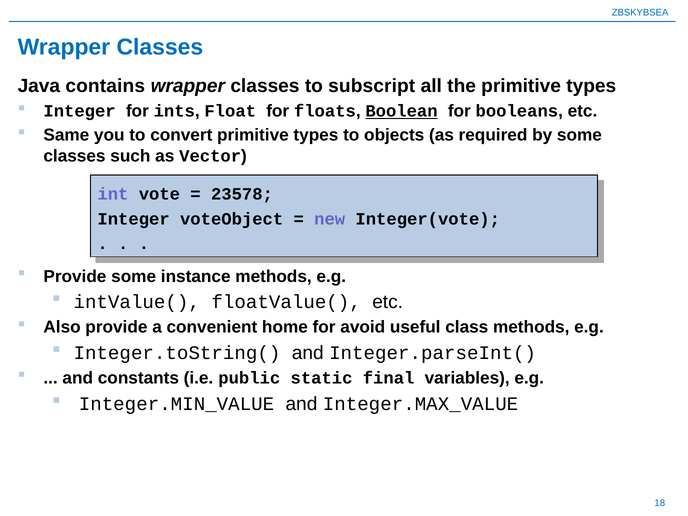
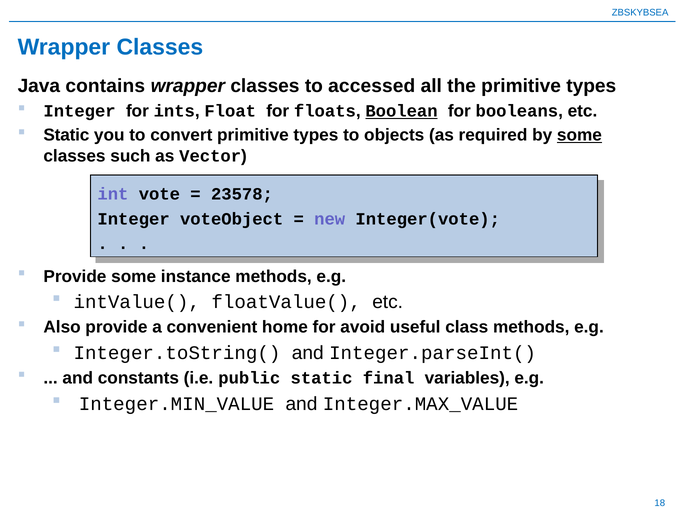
subscript: subscript -> accessed
Same at (66, 135): Same -> Static
some at (579, 135) underline: none -> present
